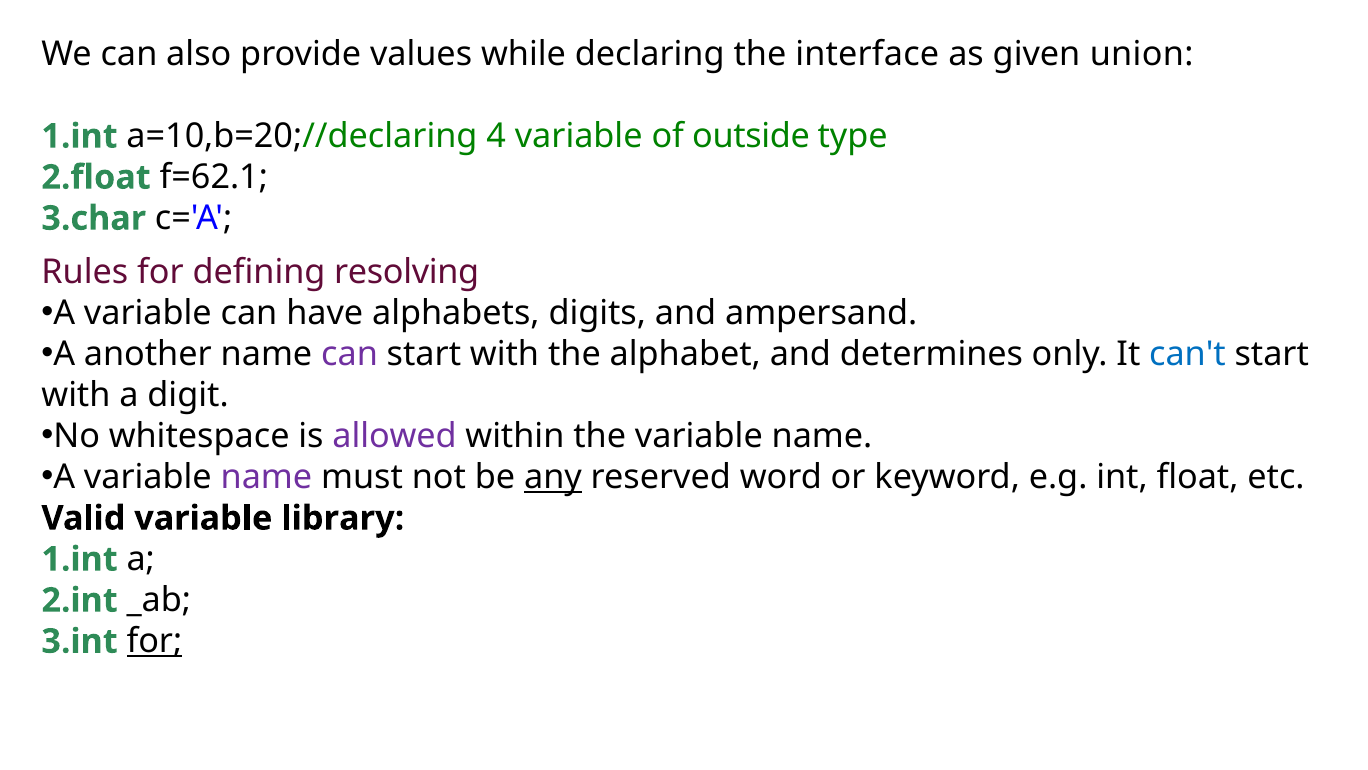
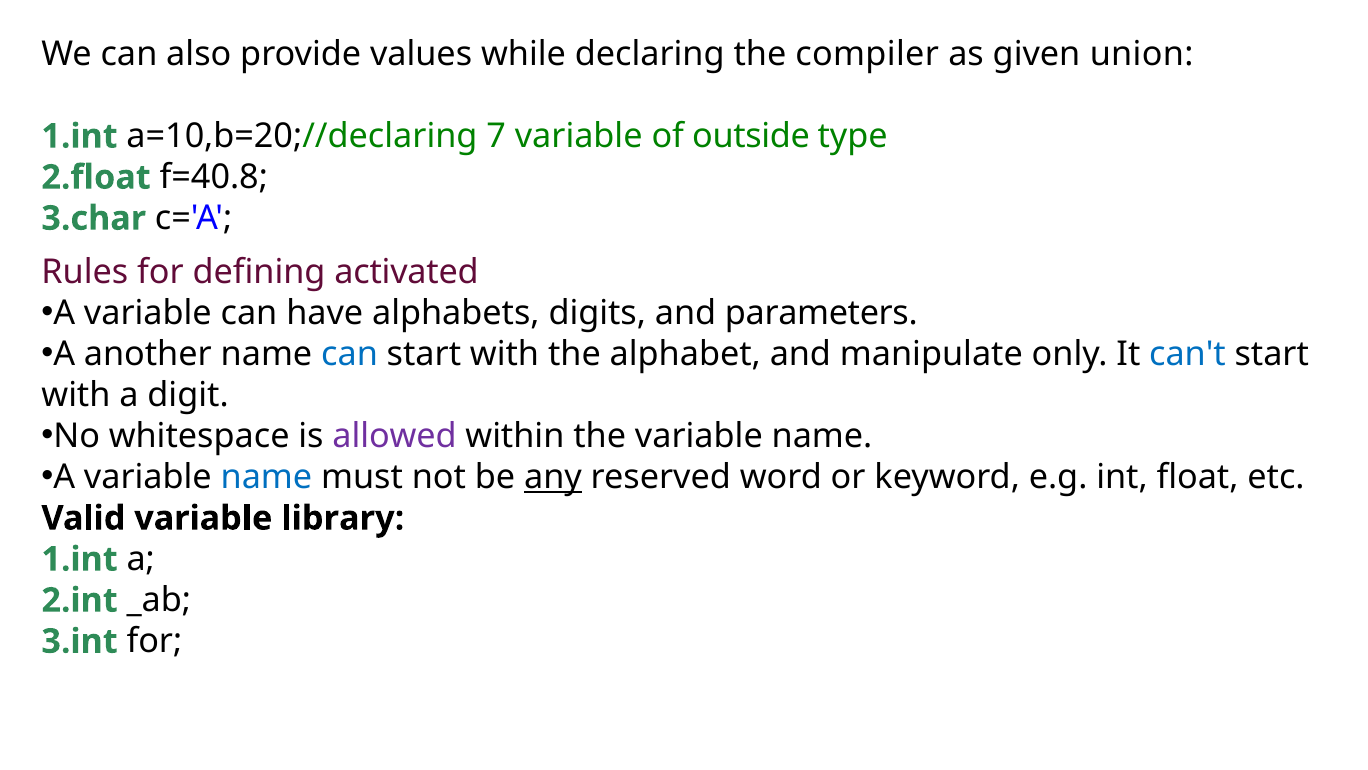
interface: interface -> compiler
4: 4 -> 7
f=62.1: f=62.1 -> f=40.8
resolving: resolving -> activated
ampersand: ampersand -> parameters
can at (350, 354) colour: purple -> blue
determines: determines -> manipulate
name at (266, 477) colour: purple -> blue
for at (154, 641) underline: present -> none
